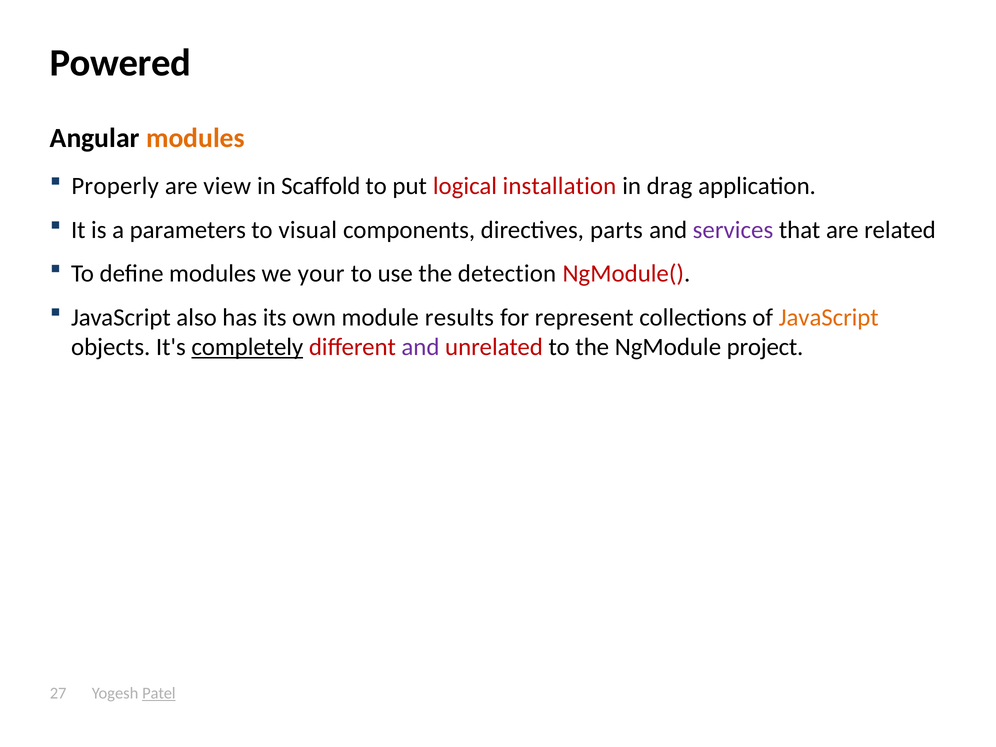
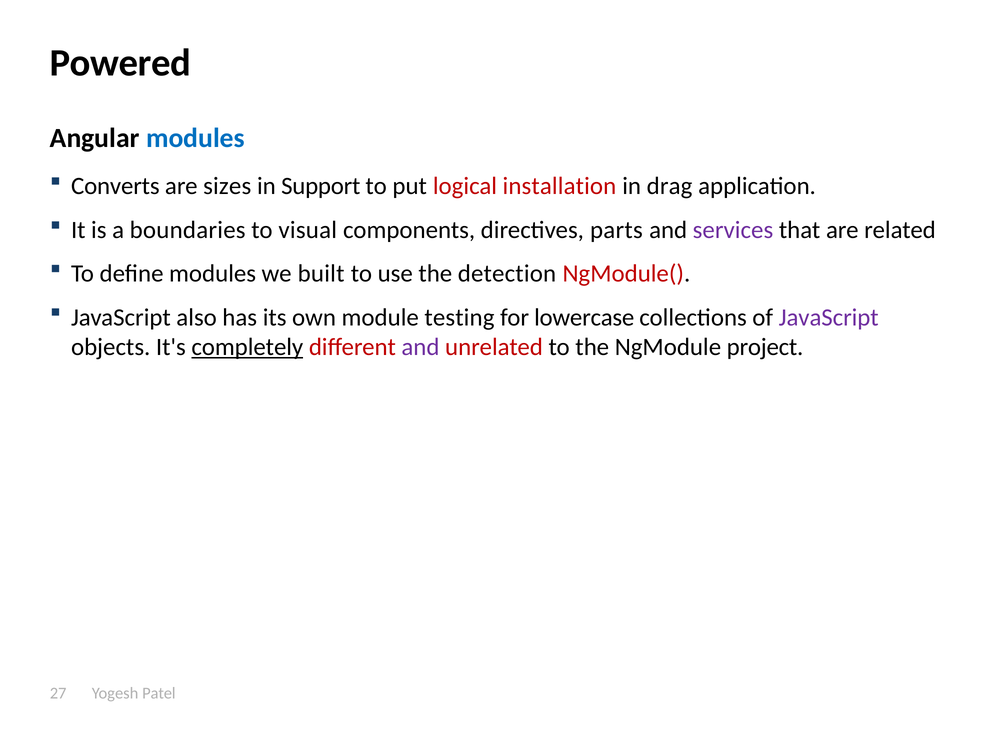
modules at (195, 138) colour: orange -> blue
Properly: Properly -> Converts
view: view -> sizes
Scaffold: Scaffold -> Support
parameters: parameters -> boundaries
your: your -> built
results: results -> testing
represent: represent -> lowercase
JavaScript at (829, 317) colour: orange -> purple
Patel underline: present -> none
